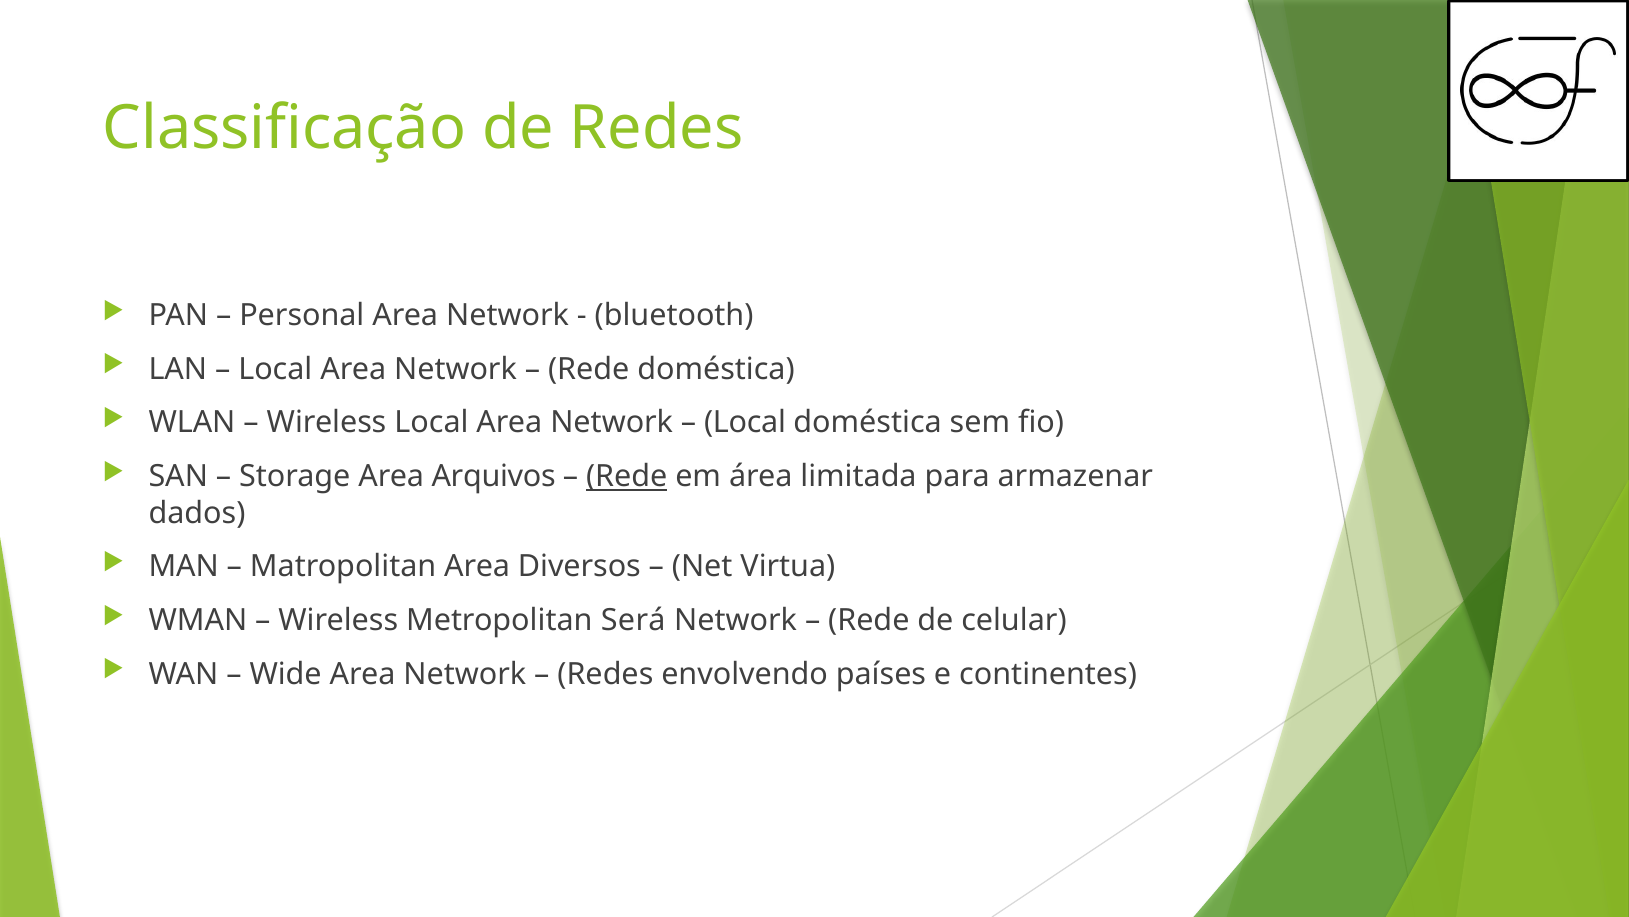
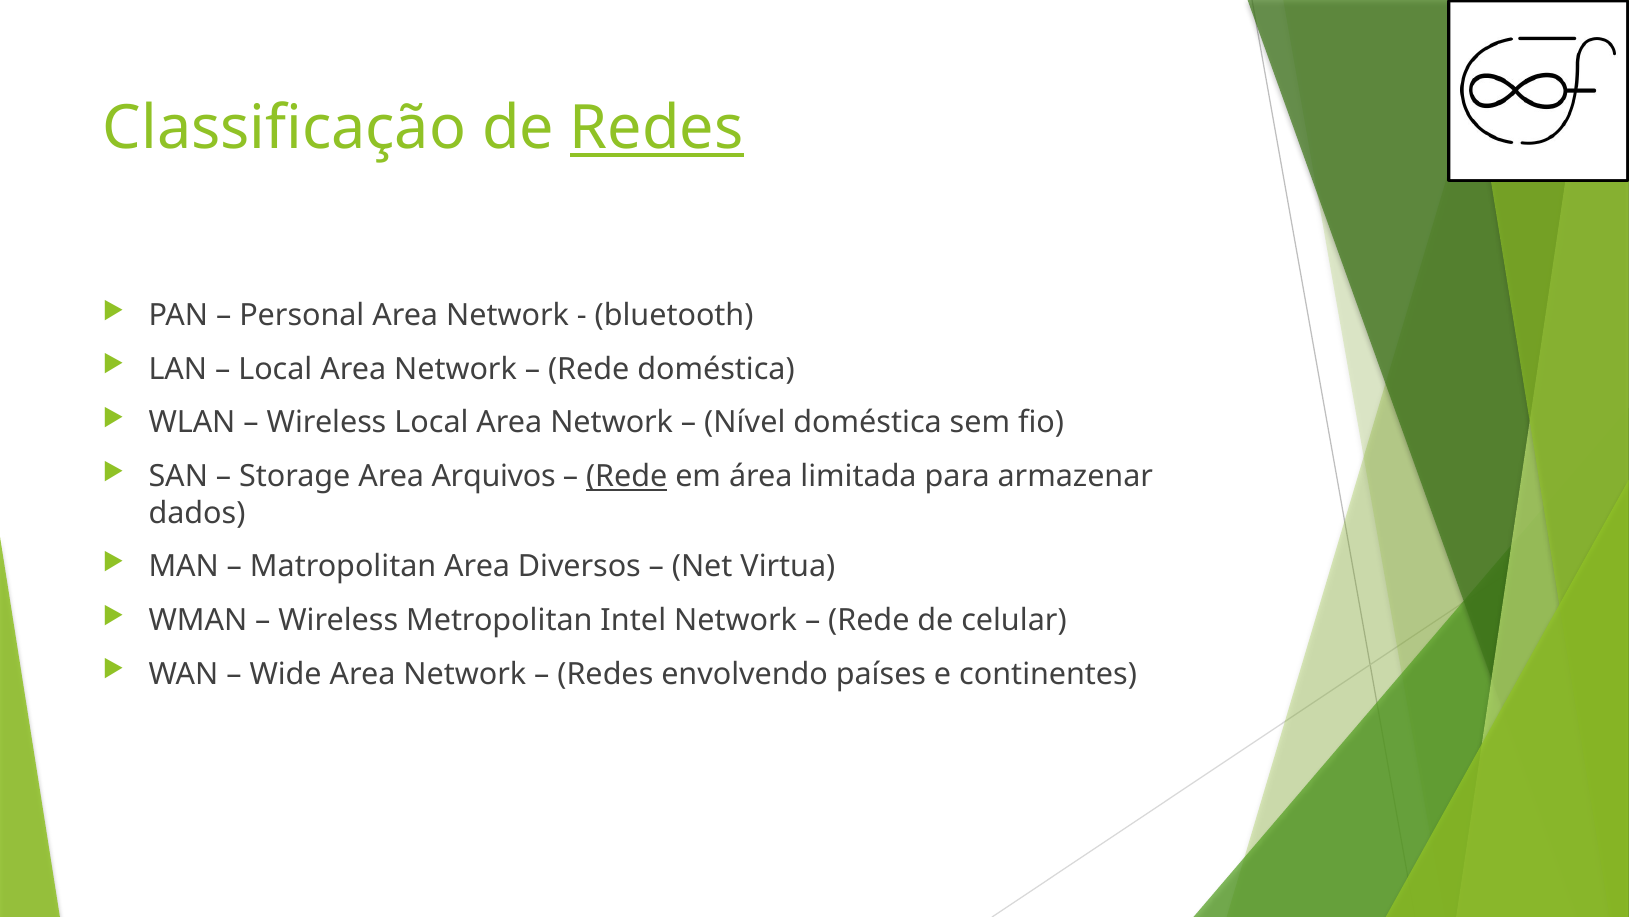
Redes at (657, 128) underline: none -> present
Local at (745, 423): Local -> Nível
Será: Será -> Intel
